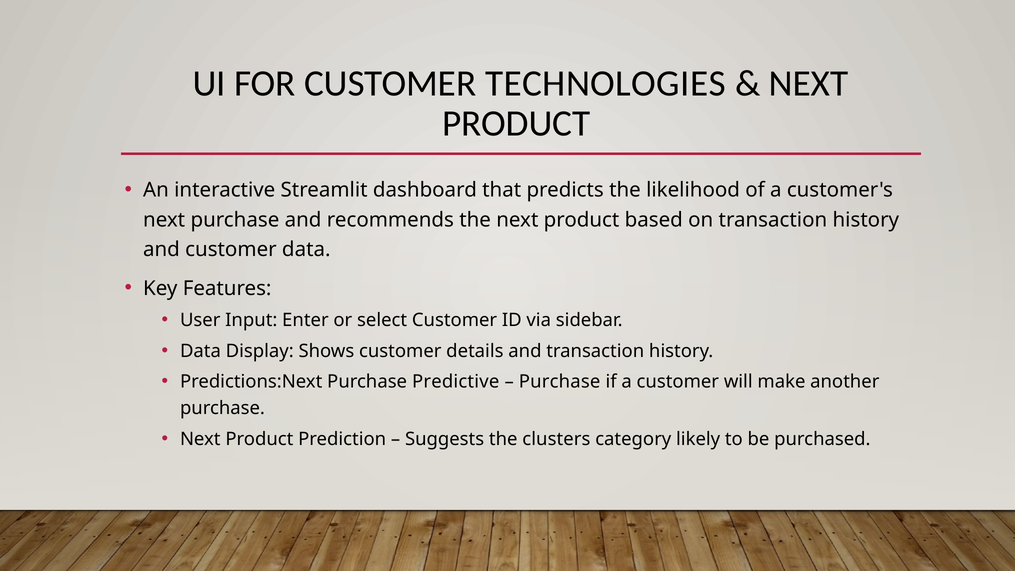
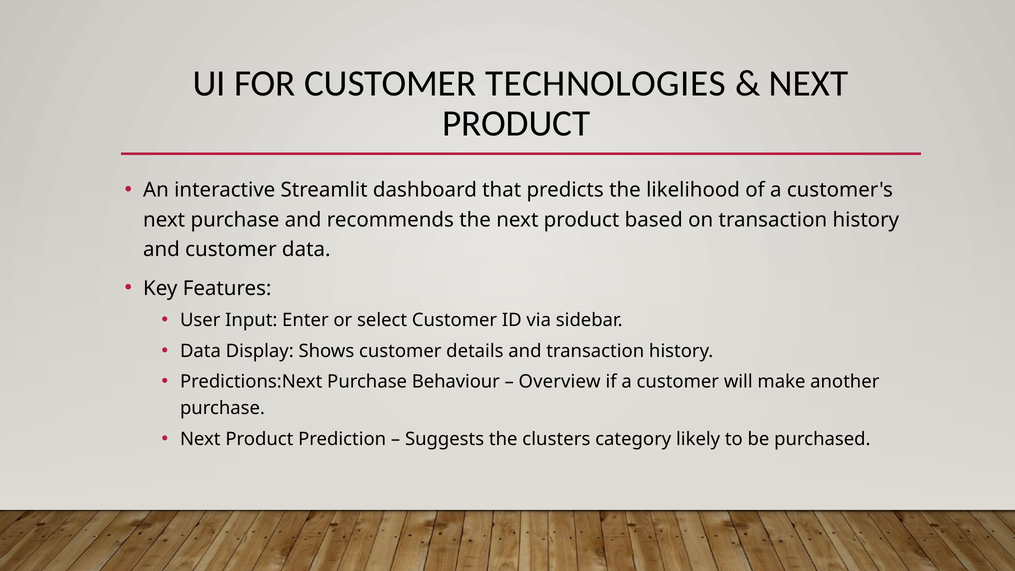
Predictive: Predictive -> Behaviour
Purchase at (560, 382): Purchase -> Overview
